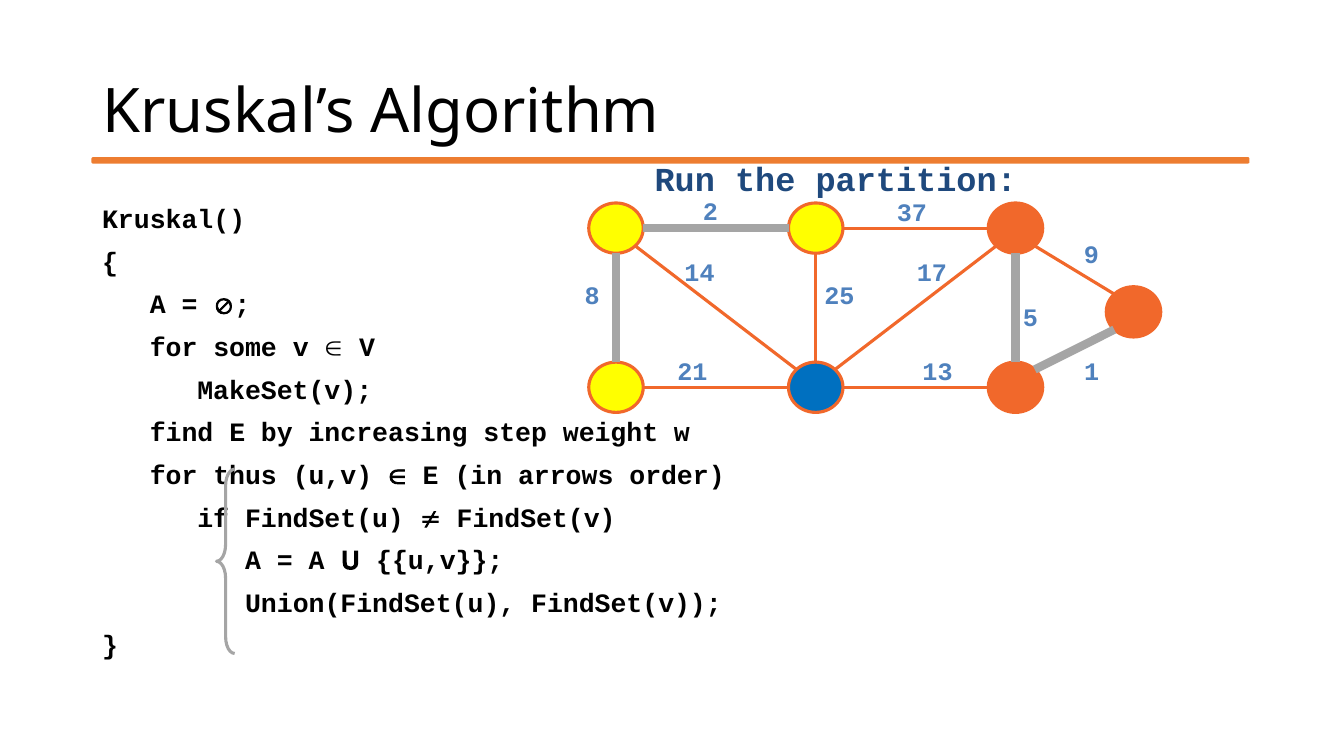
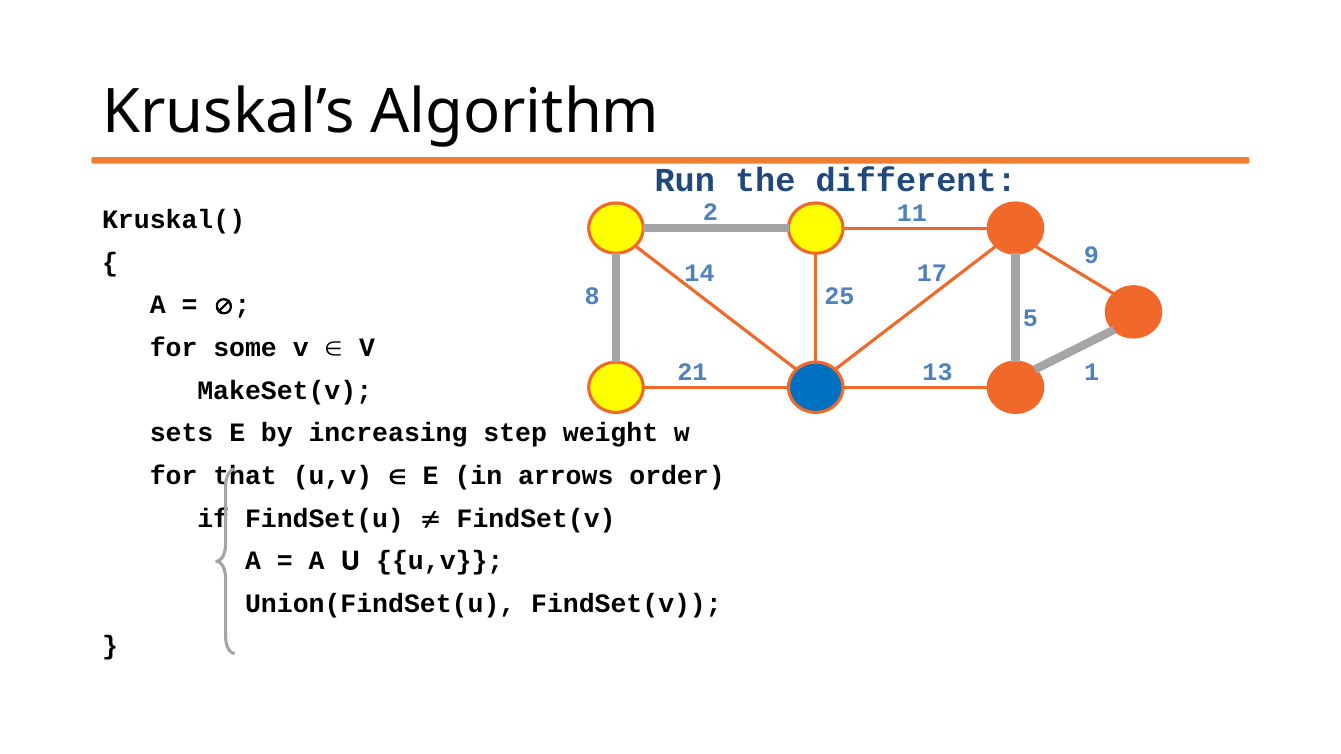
partition: partition -> different
37: 37 -> 11
find: find -> sets
thus: thus -> that
